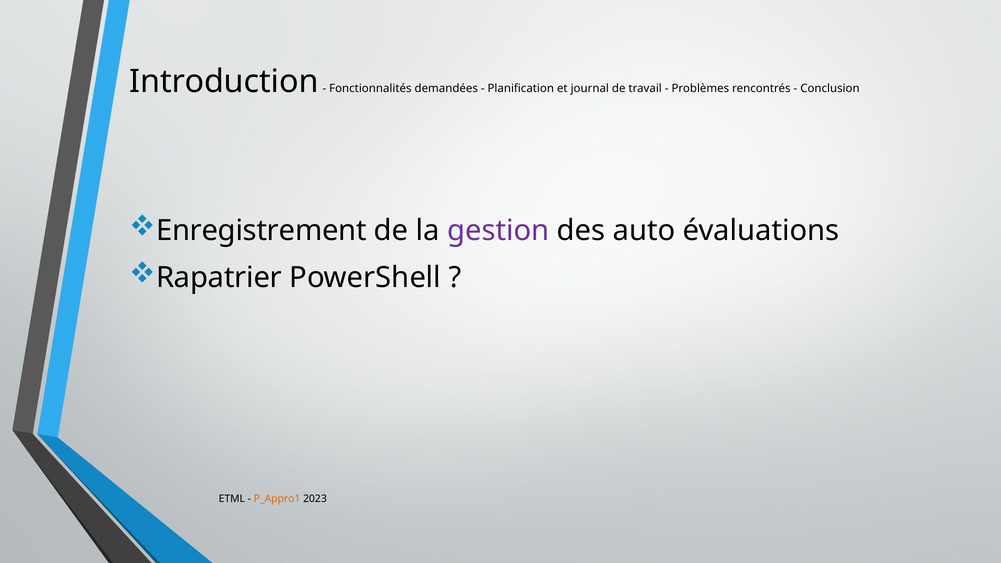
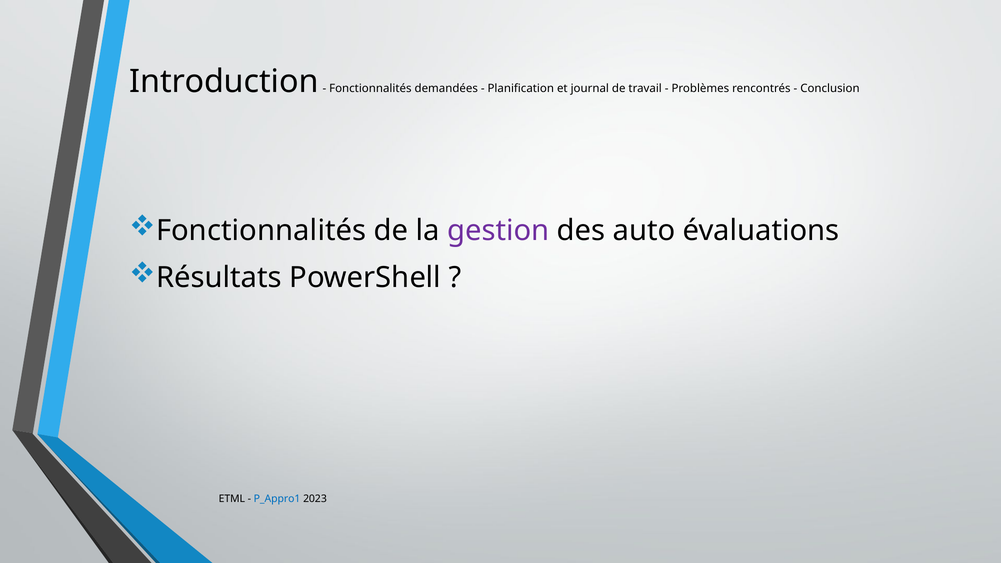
Enregistrement at (261, 231): Enregistrement -> Fonctionnalités
Rapatrier: Rapatrier -> Résultats
P_Appro1 colour: orange -> blue
